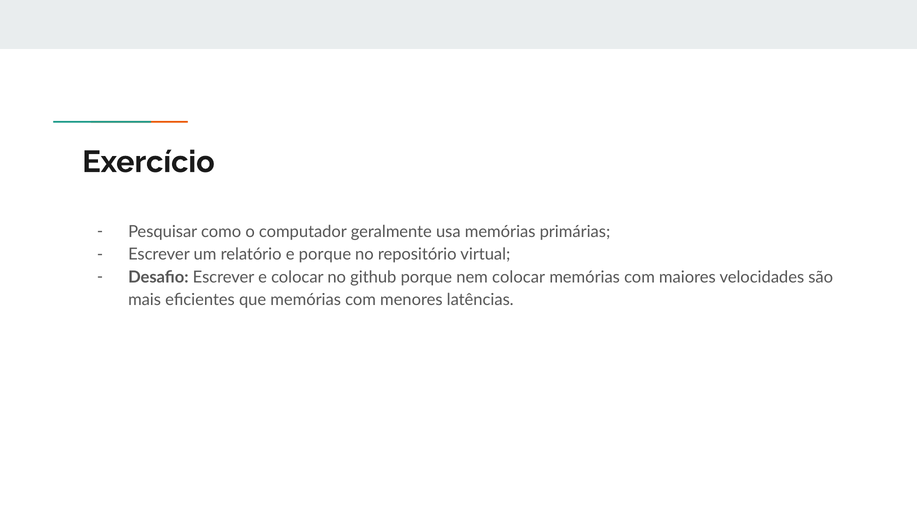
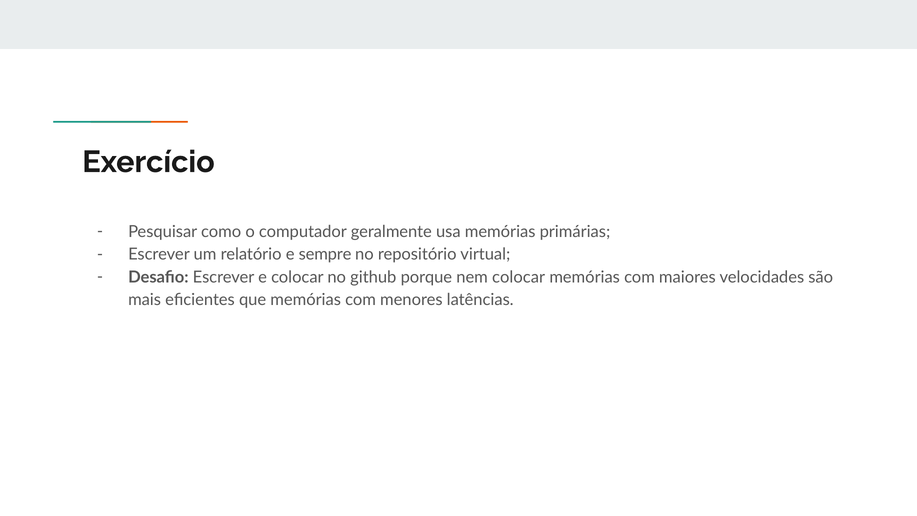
e porque: porque -> sempre
